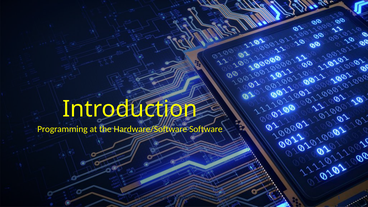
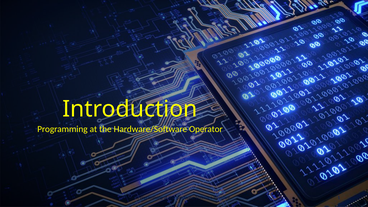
Software: Software -> Operator
